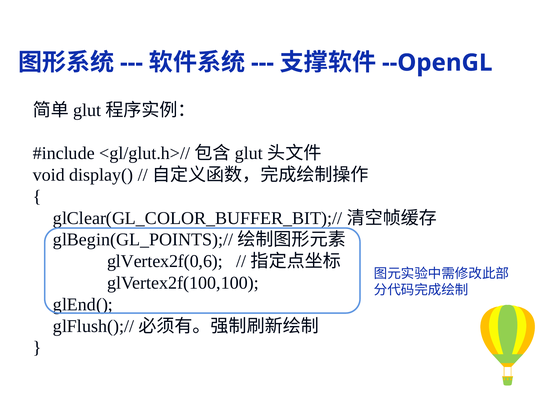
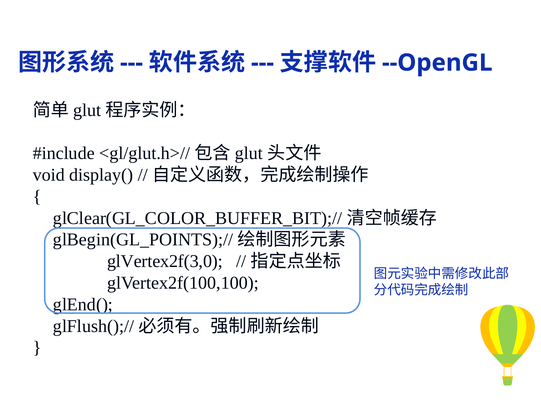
glVertex2f(0,6: glVertex2f(0,6 -> glVertex2f(3,0
